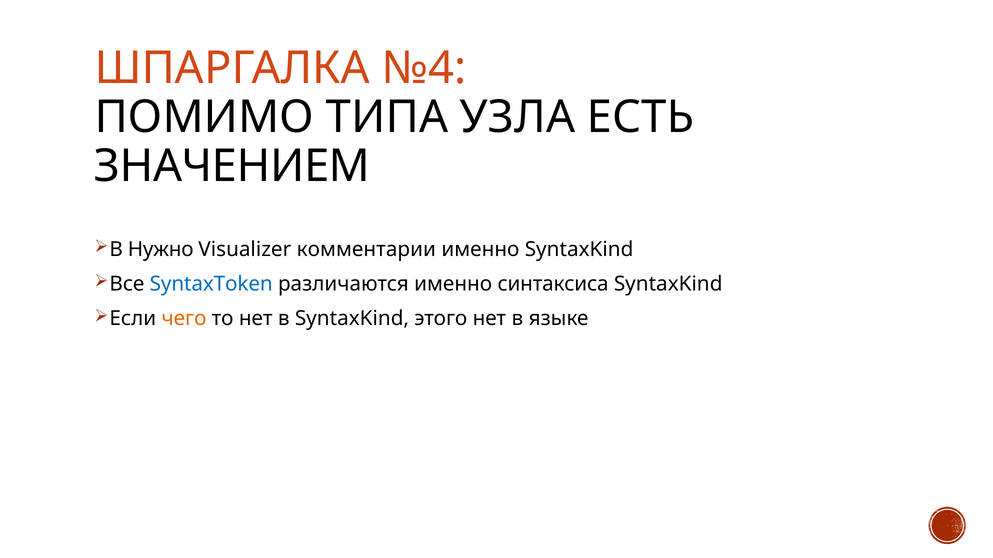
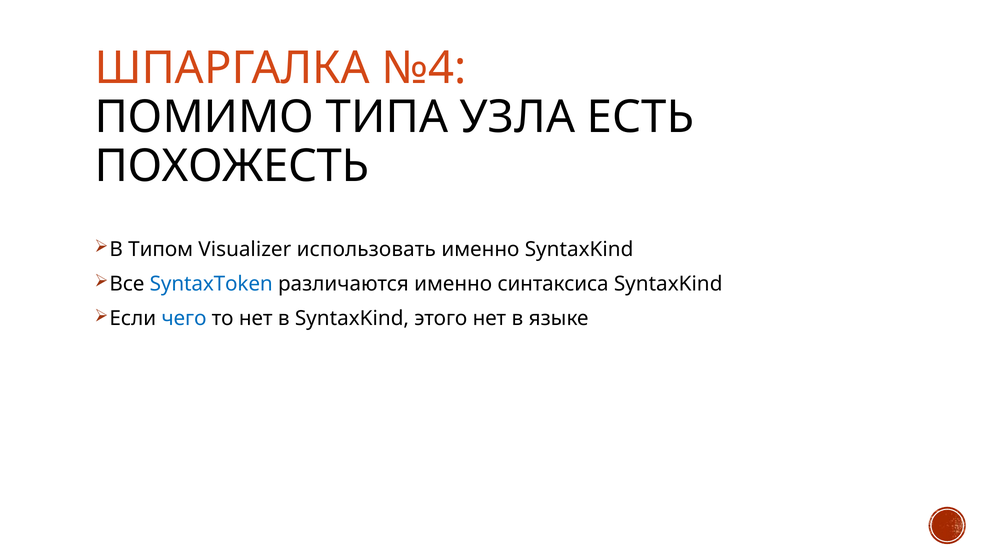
ЗНАЧЕНИЕМ: ЗНАЧЕНИЕМ -> ПОХОЖЕСТЬ
Нужно: Нужно -> Типом
комментарии: комментарии -> использовать
чего colour: orange -> blue
